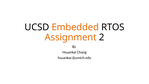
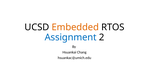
Assignment colour: orange -> blue
